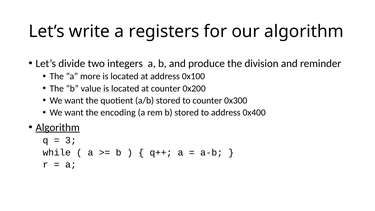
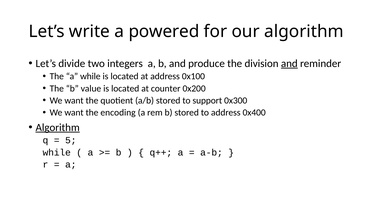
registers: registers -> powered
and at (289, 63) underline: none -> present
a more: more -> while
to counter: counter -> support
3: 3 -> 5
